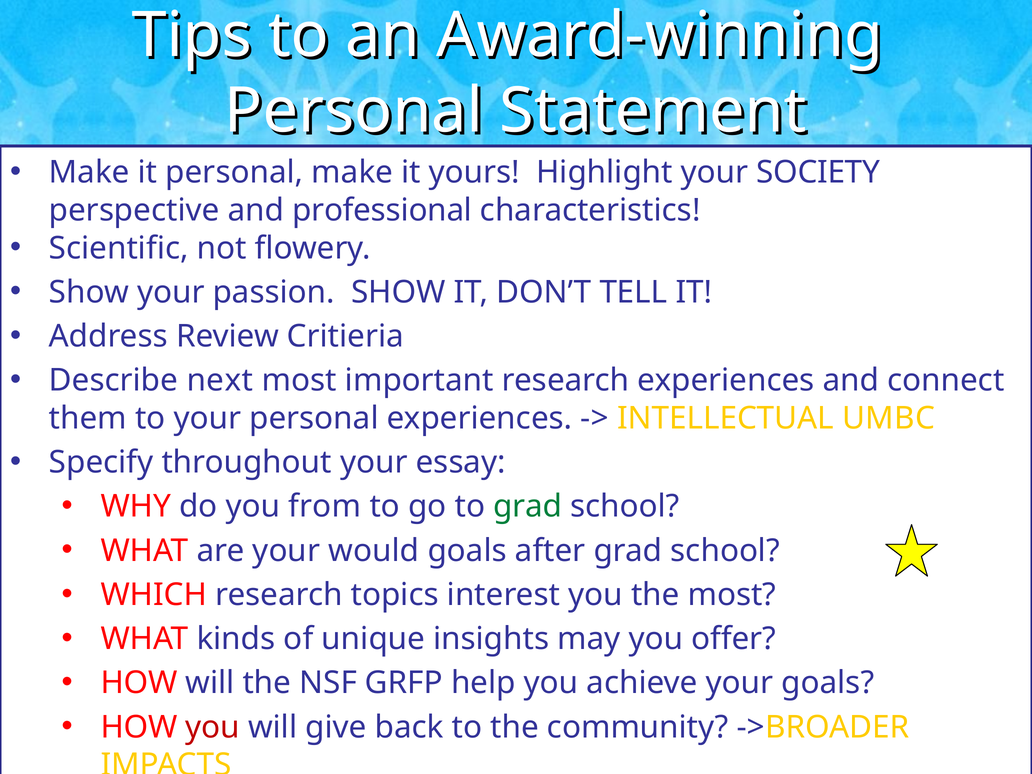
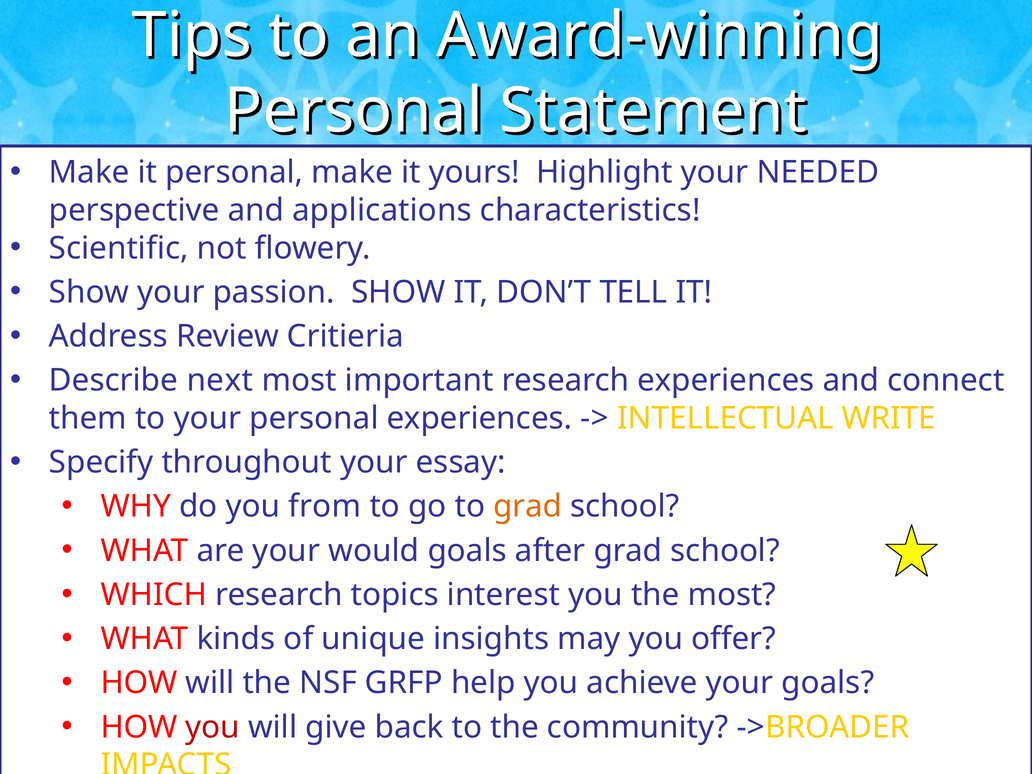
SOCIETY: SOCIETY -> NEEDED
professional: professional -> applications
UMBC: UMBC -> WRITE
grad at (528, 507) colour: green -> orange
